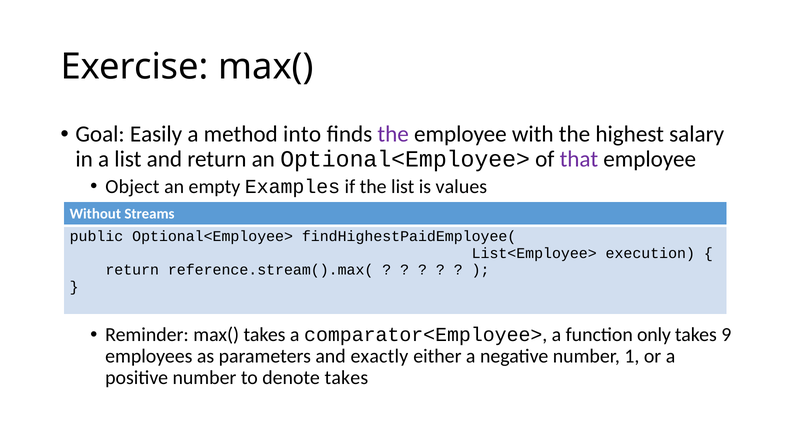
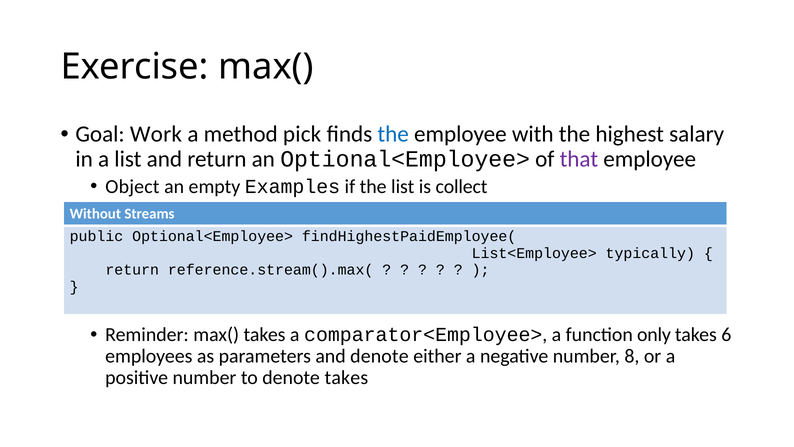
Easily: Easily -> Work
into: into -> pick
the at (393, 134) colour: purple -> blue
values: values -> collect
execution: execution -> typically
9: 9 -> 6
and exactly: exactly -> denote
1: 1 -> 8
